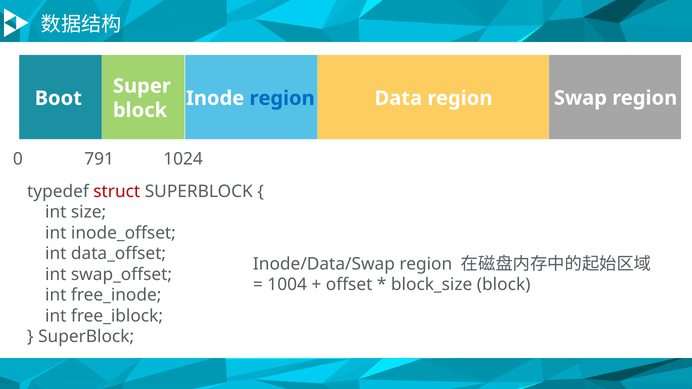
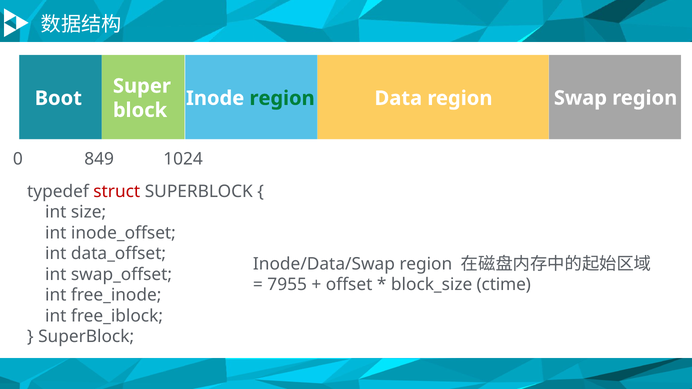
region at (282, 98) colour: blue -> green
791: 791 -> 849
1004: 1004 -> 7955
block_size block: block -> ctime
